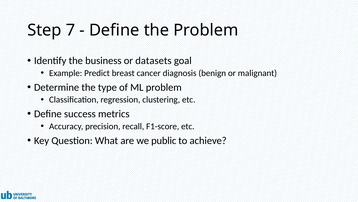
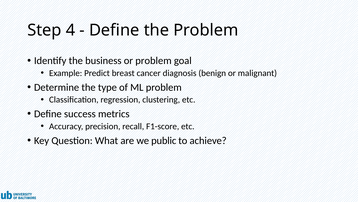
7: 7 -> 4
or datasets: datasets -> problem
